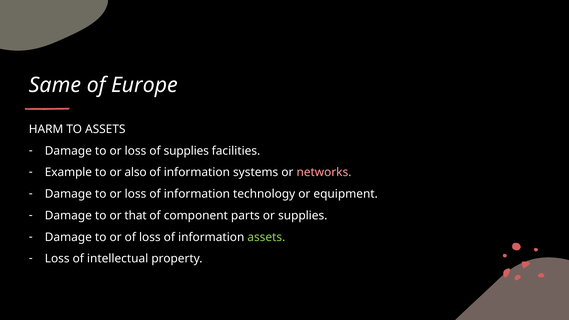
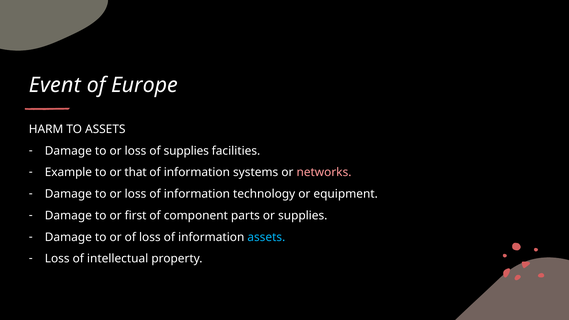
Same: Same -> Event
also: also -> that
that: that -> first
assets at (266, 237) colour: light green -> light blue
